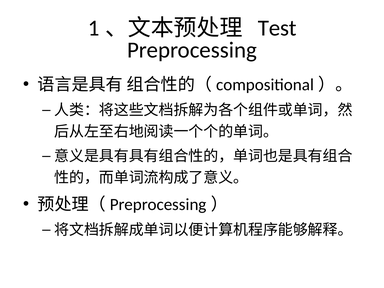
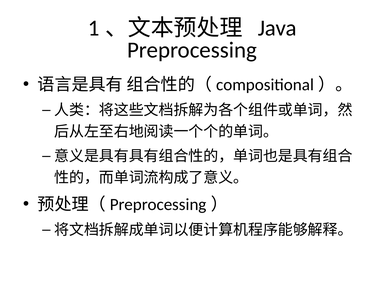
Test: Test -> Java
